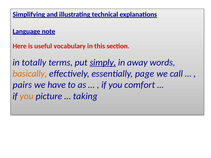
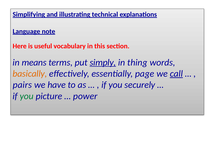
totally: totally -> means
away: away -> thing
call underline: none -> present
comfort: comfort -> securely
you at (27, 96) colour: orange -> green
taking: taking -> power
